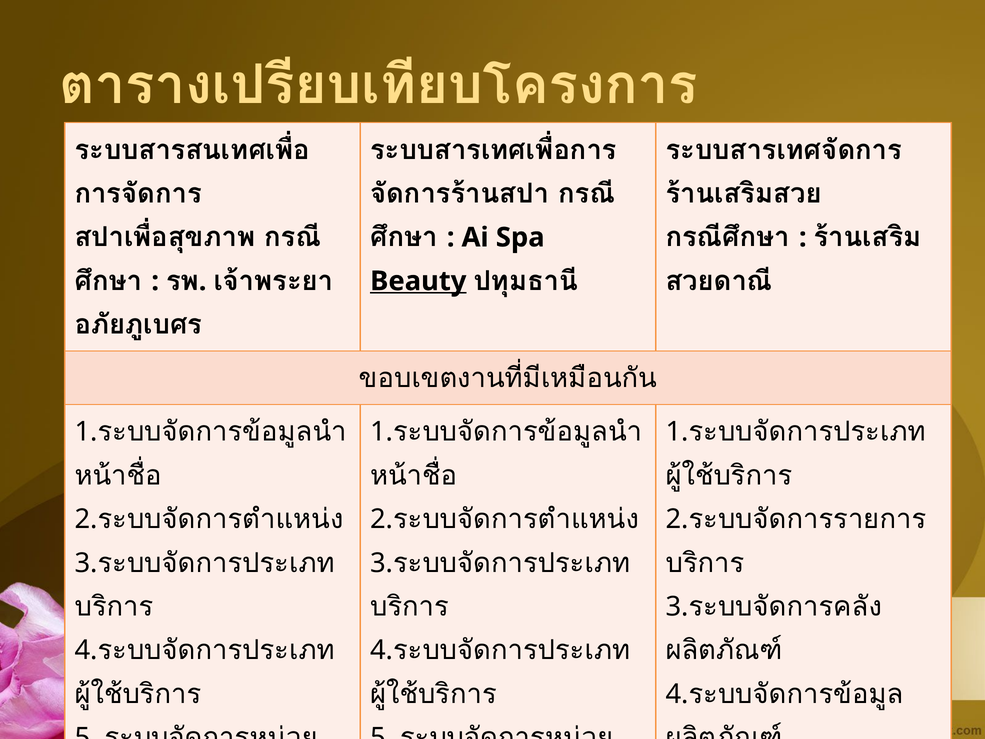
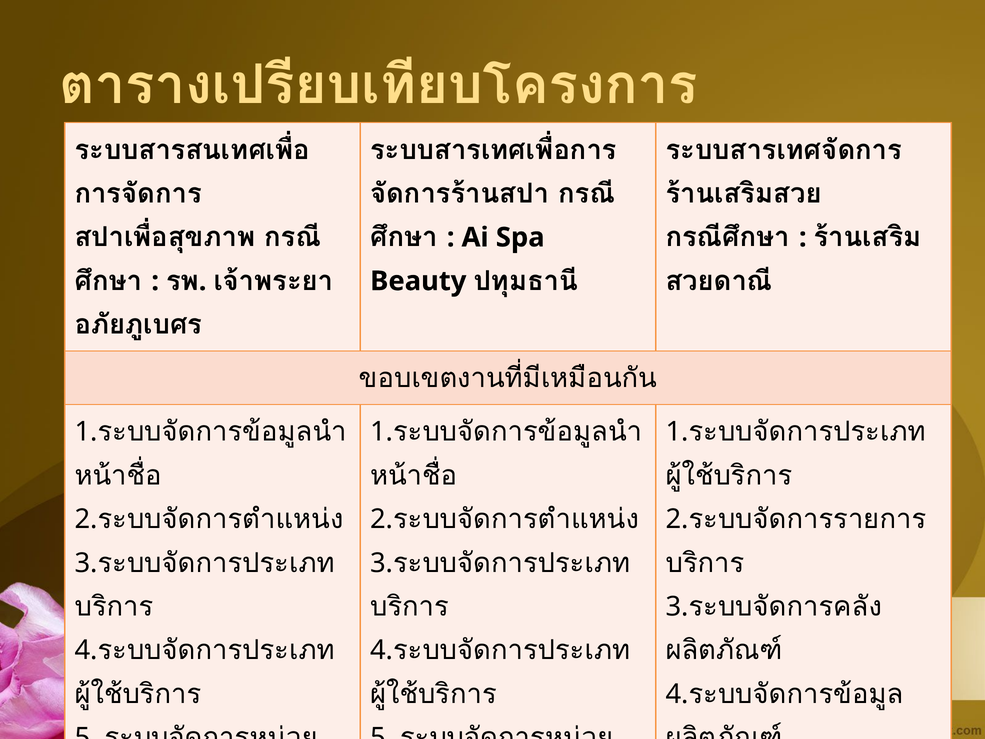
Beauty underline: present -> none
